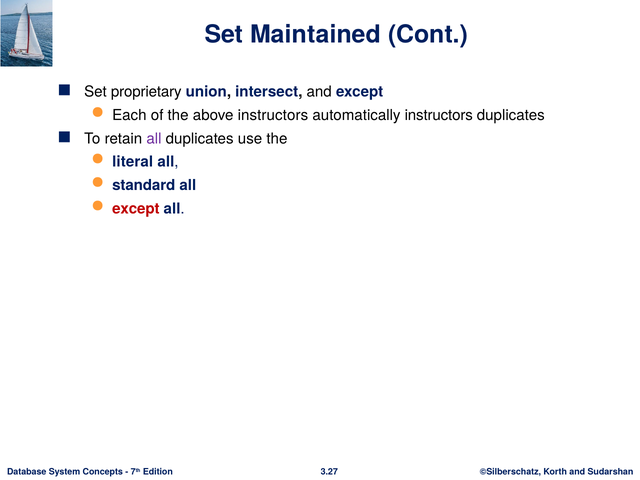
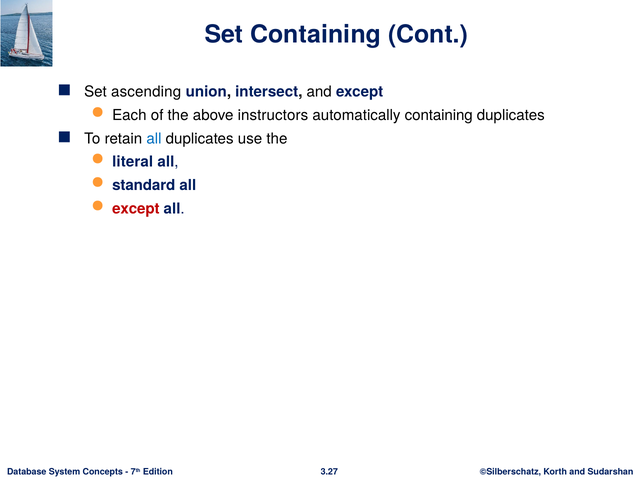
Set Maintained: Maintained -> Containing
proprietary: proprietary -> ascending
automatically instructors: instructors -> containing
all at (154, 139) colour: purple -> blue
